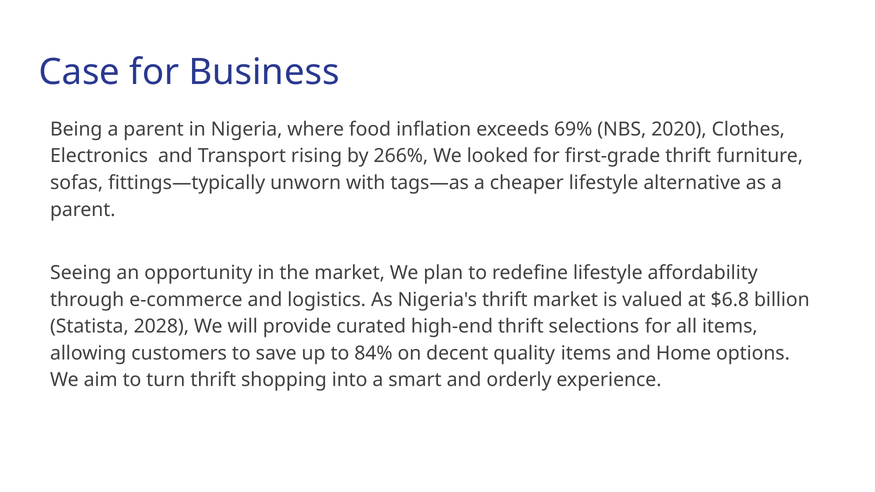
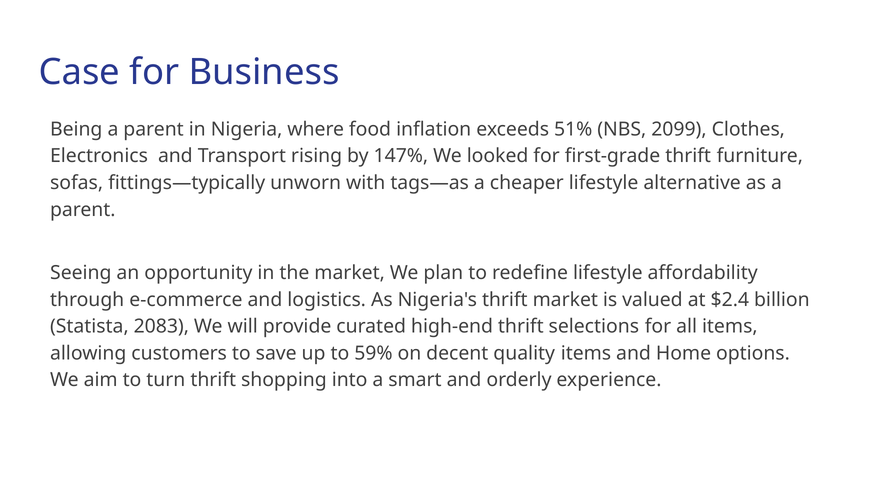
69%: 69% -> 51%
2020: 2020 -> 2099
266%: 266% -> 147%
$6.8: $6.8 -> $2.4
2028: 2028 -> 2083
84%: 84% -> 59%
